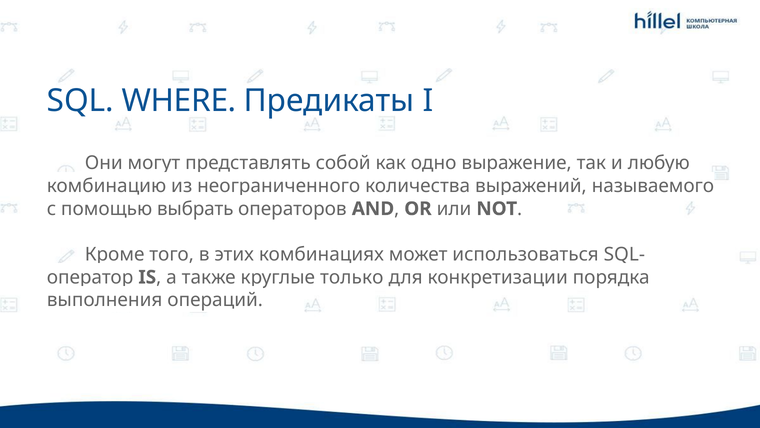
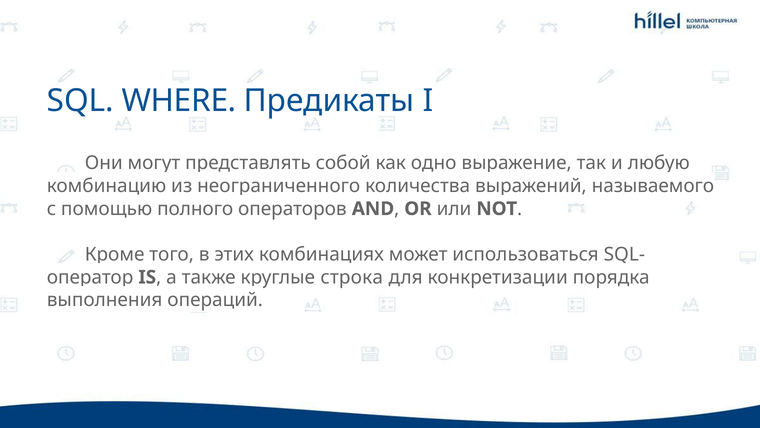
выбрать: выбрать -> полного
только: только -> строка
